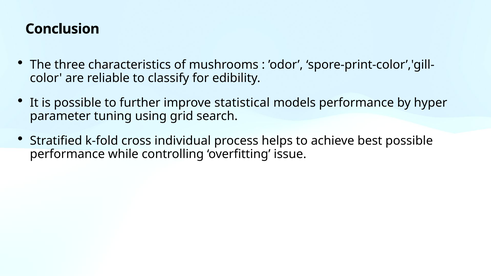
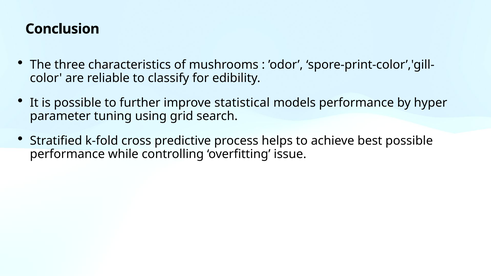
individual: individual -> predictive
